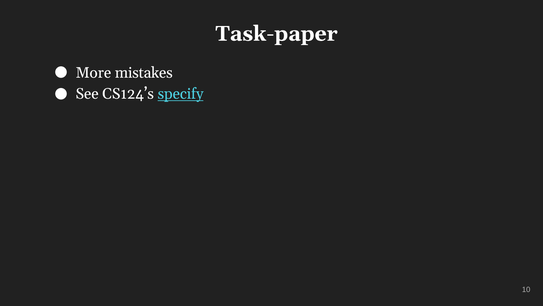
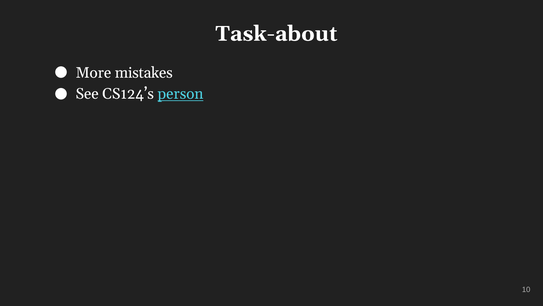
Task-paper: Task-paper -> Task-about
specify: specify -> person
